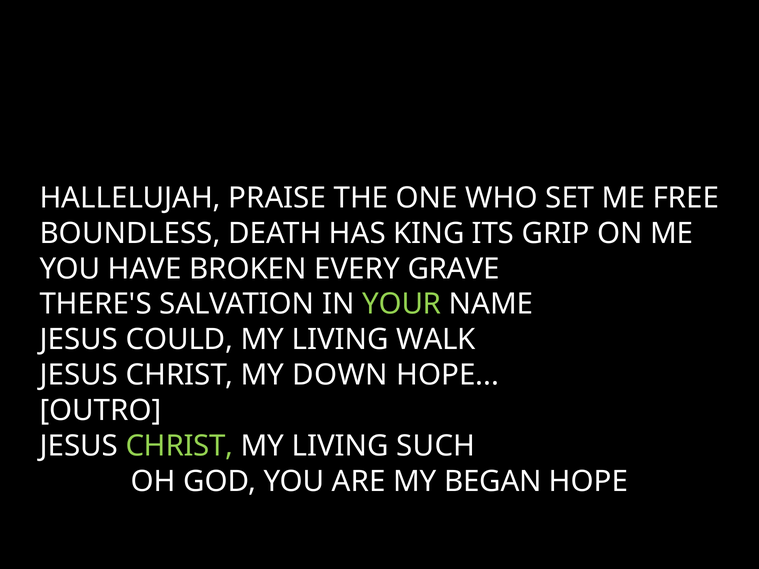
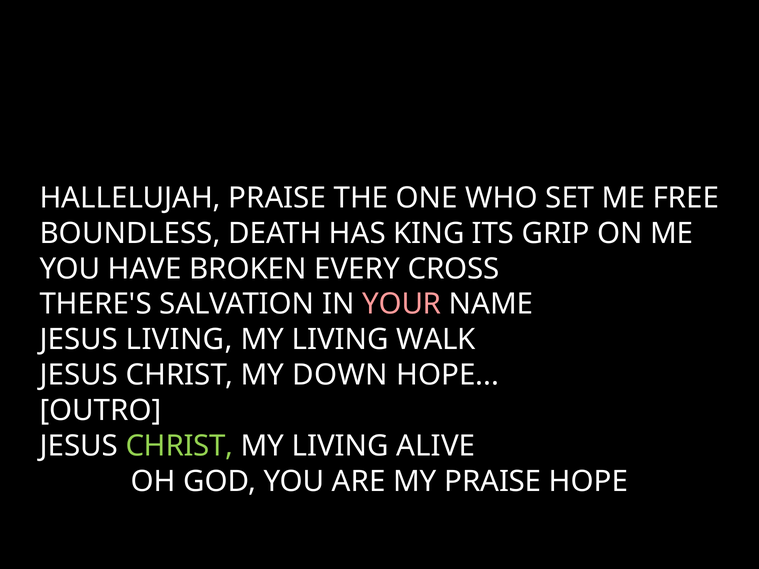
GRAVE: GRAVE -> CROSS
YOUR colour: light green -> pink
JESUS COULD: COULD -> LIVING
SUCH: SUCH -> ALIVE
MY BEGAN: BEGAN -> PRAISE
